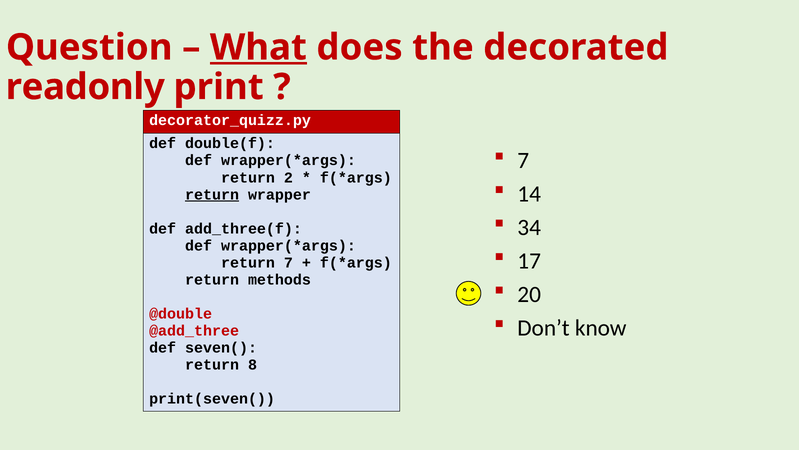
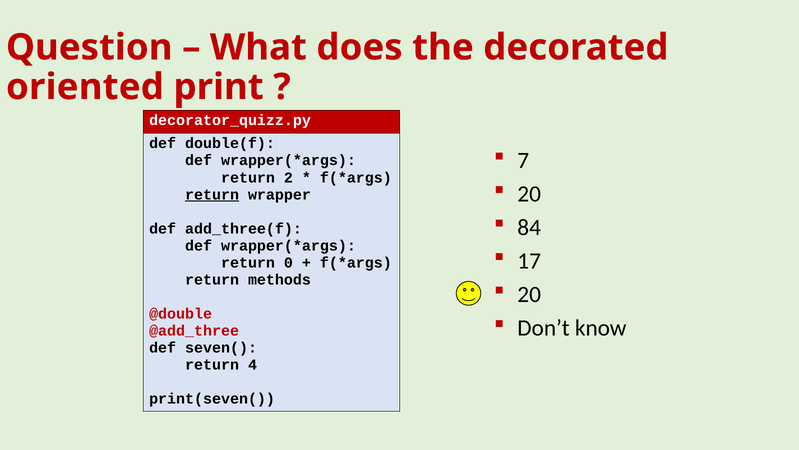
What underline: present -> none
readonly: readonly -> oriented
14 at (529, 194): 14 -> 20
34: 34 -> 84
return 7: 7 -> 0
8: 8 -> 4
